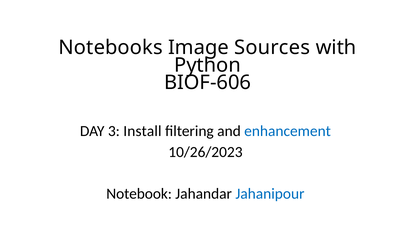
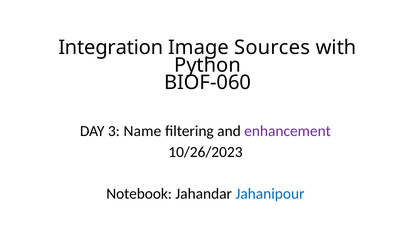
Notebooks: Notebooks -> Integration
BIOF-606: BIOF-606 -> BIOF-060
Install: Install -> Name
enhancement colour: blue -> purple
